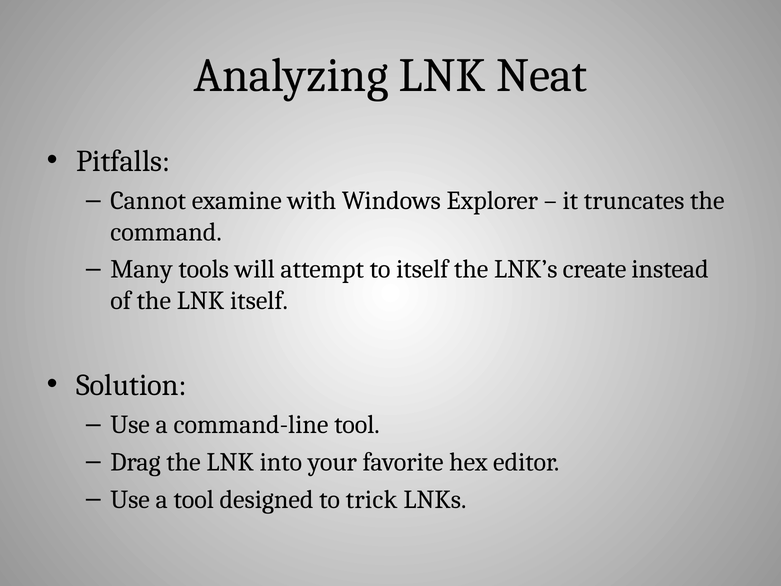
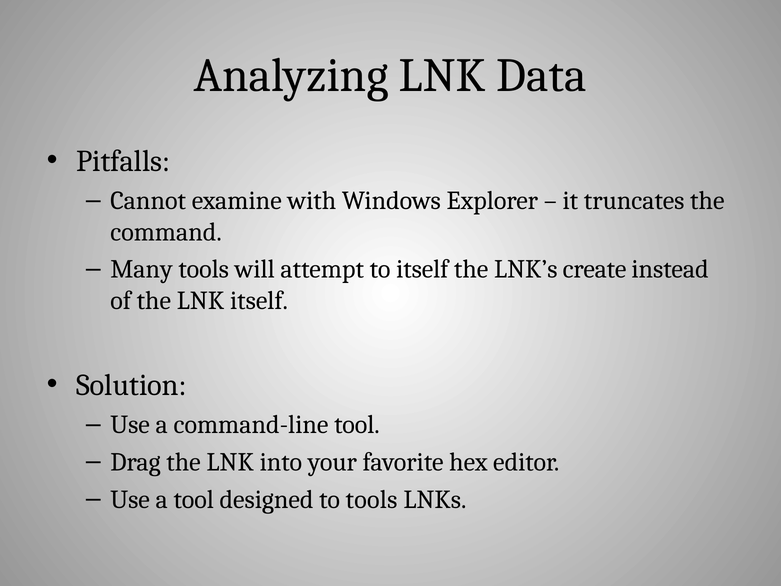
Neat: Neat -> Data
to trick: trick -> tools
